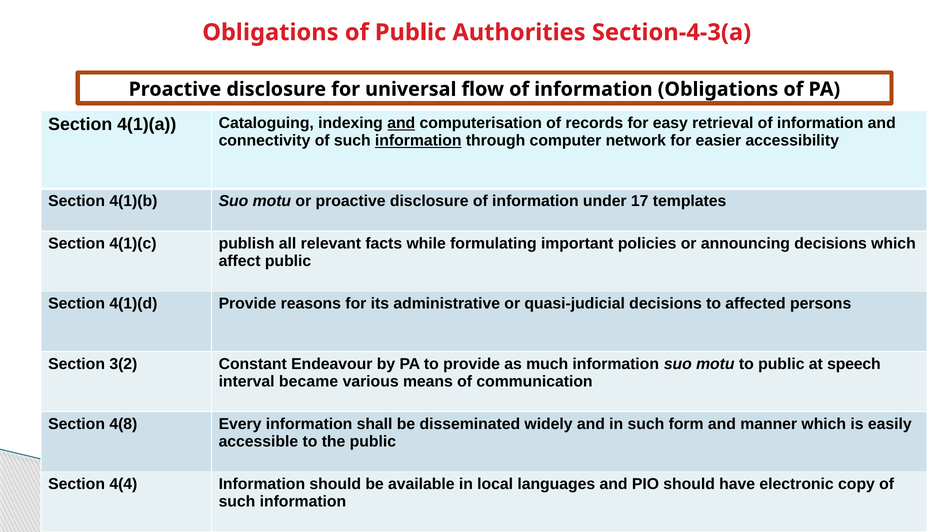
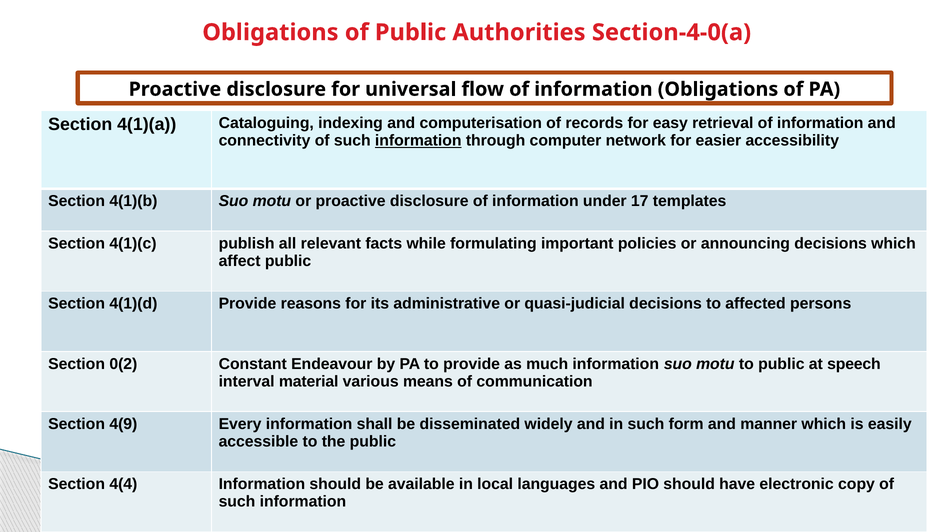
Section-4-3(a: Section-4-3(a -> Section-4-0(a
and at (401, 123) underline: present -> none
3(2: 3(2 -> 0(2
became: became -> material
4(8: 4(8 -> 4(9
